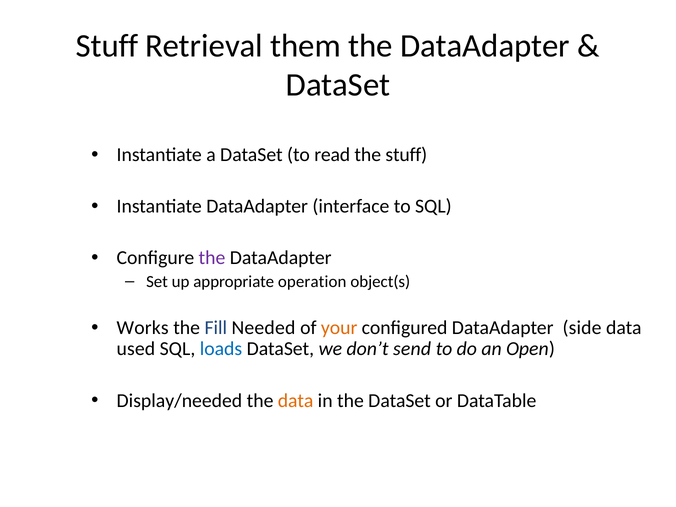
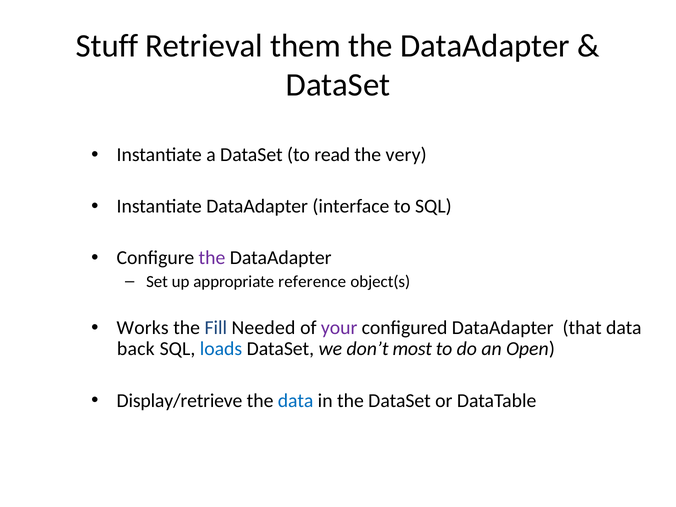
the stuff: stuff -> very
operation: operation -> reference
your colour: orange -> purple
side: side -> that
used: used -> back
send: send -> most
Display/needed: Display/needed -> Display/retrieve
data at (296, 401) colour: orange -> blue
